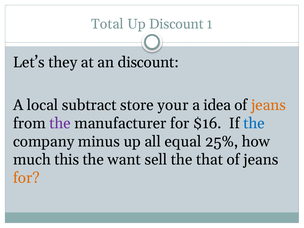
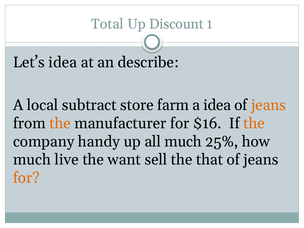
Let’s they: they -> idea
an discount: discount -> describe
your: your -> farm
the at (60, 123) colour: purple -> orange
the at (254, 123) colour: blue -> orange
minus: minus -> handy
all equal: equal -> much
this: this -> live
